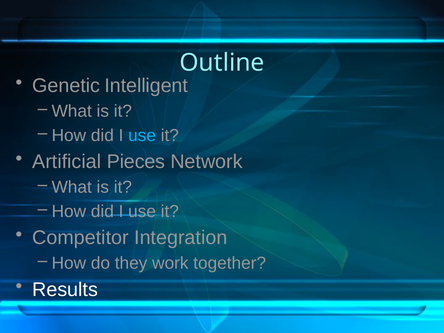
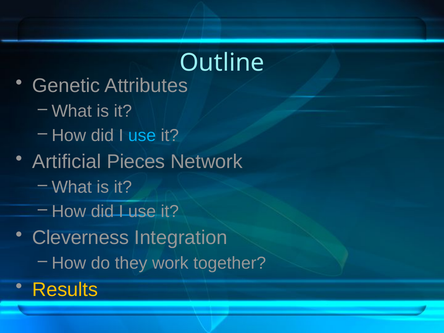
Intelligent: Intelligent -> Attributes
Competitor: Competitor -> Cleverness
Results colour: white -> yellow
